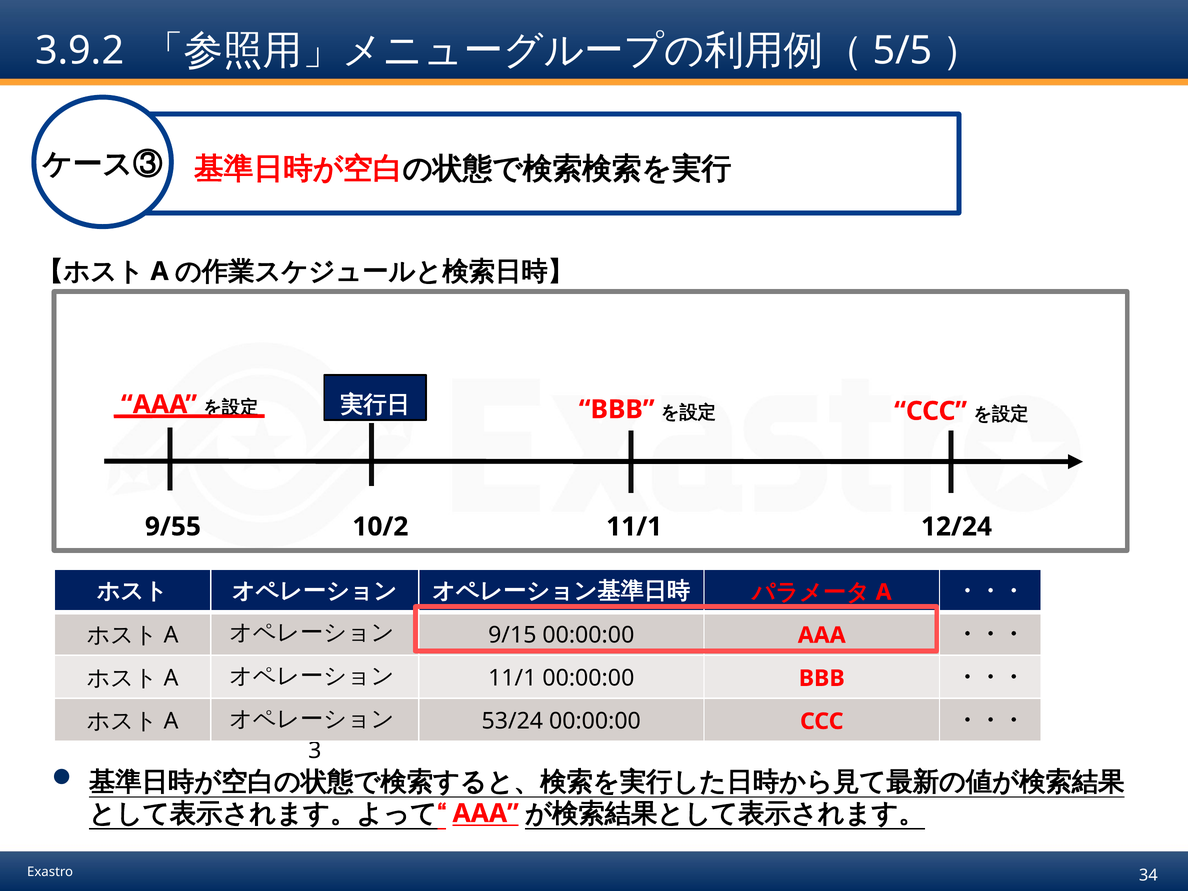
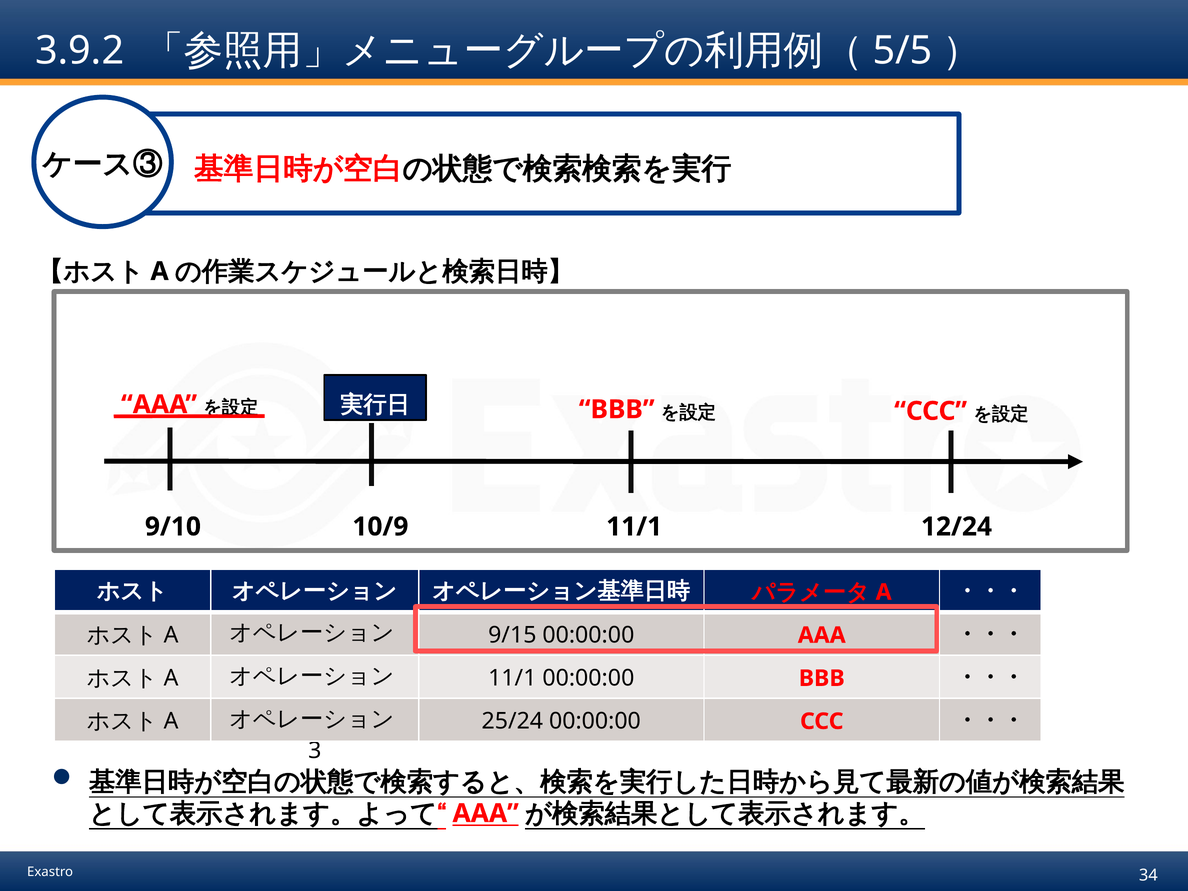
9/55: 9/55 -> 9/10
10/2: 10/2 -> 10/9
53/24: 53/24 -> 25/24
